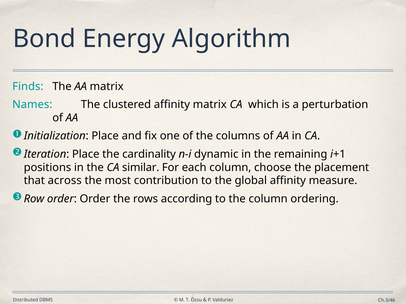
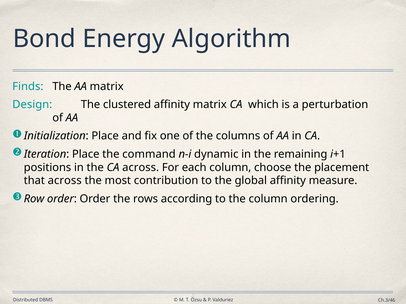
Names: Names -> Design
cardinality: cardinality -> command
CA similar: similar -> across
